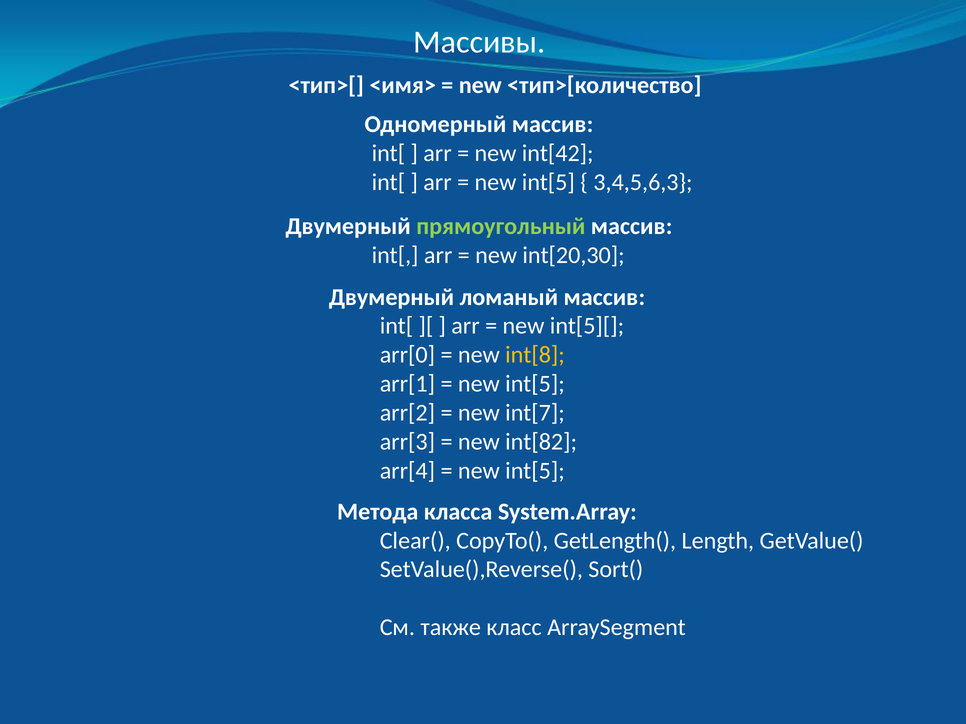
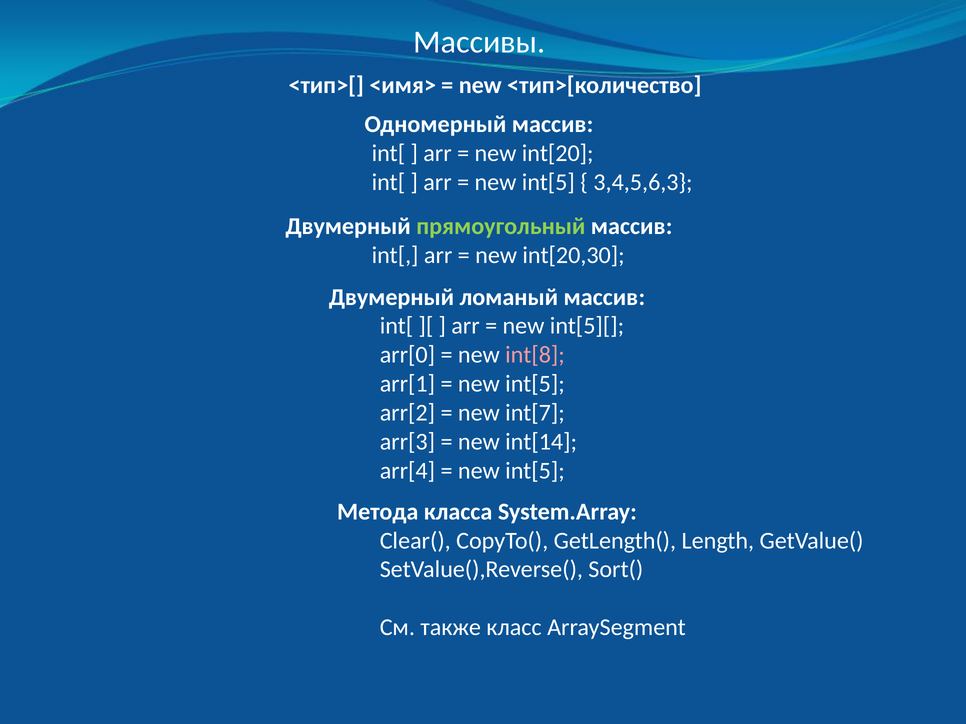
int[42: int[42 -> int[20
int[8 colour: yellow -> pink
int[82: int[82 -> int[14
